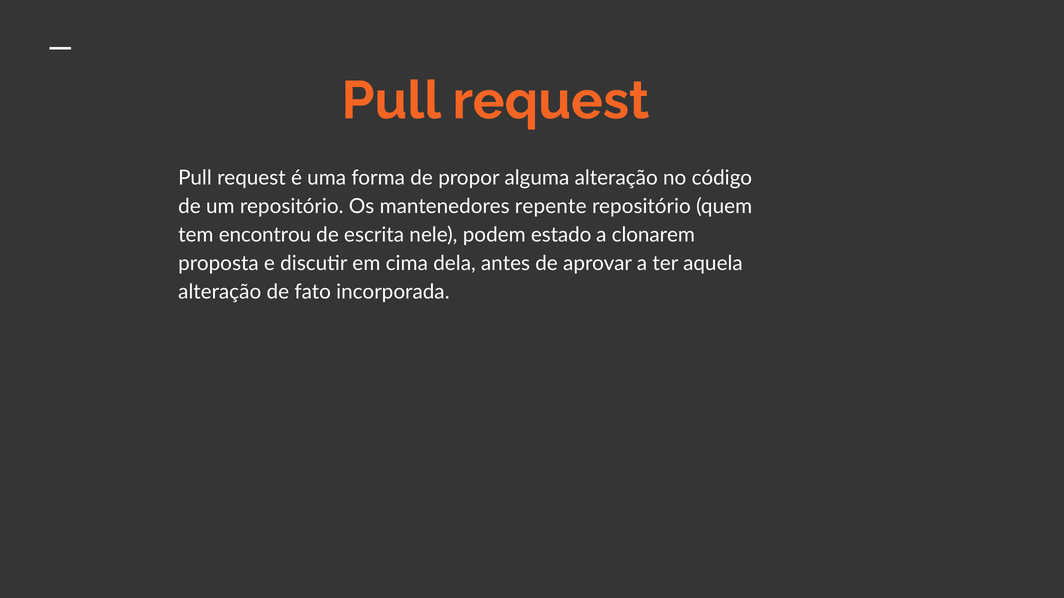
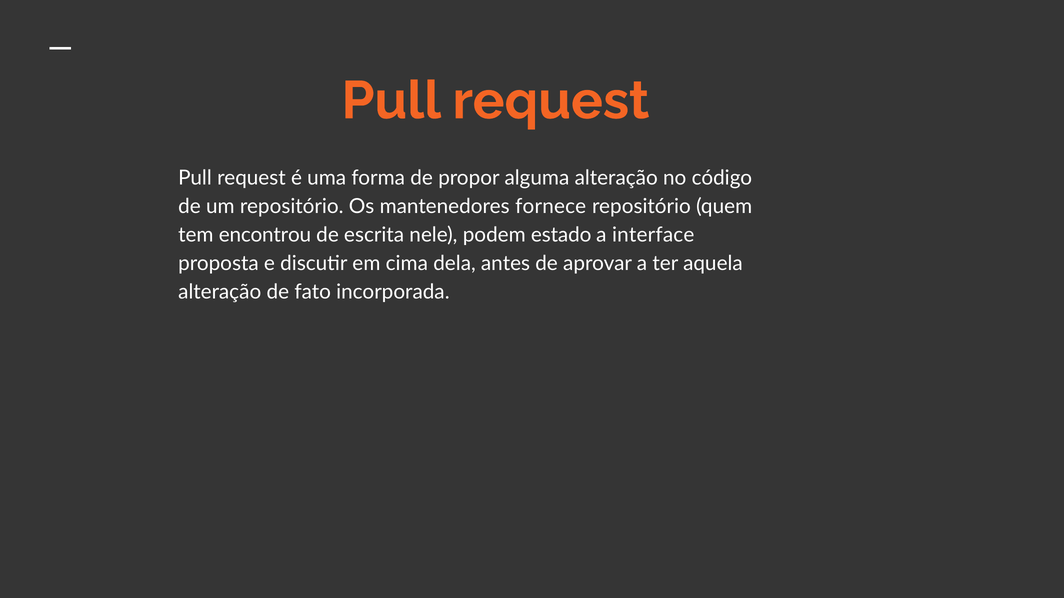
repente: repente -> fornece
clonarem: clonarem -> interface
